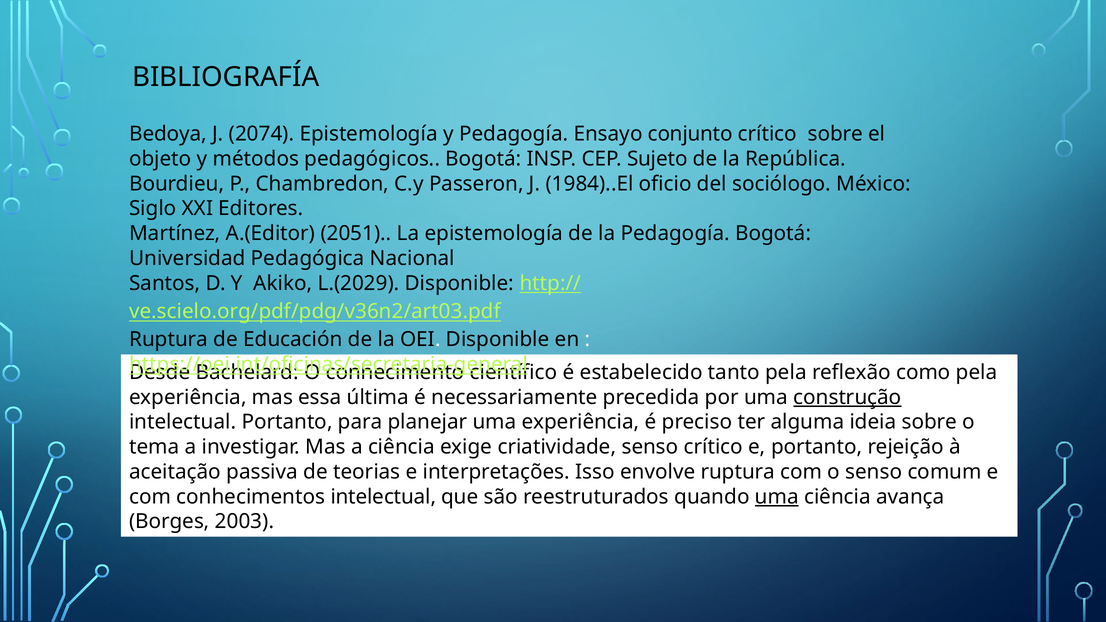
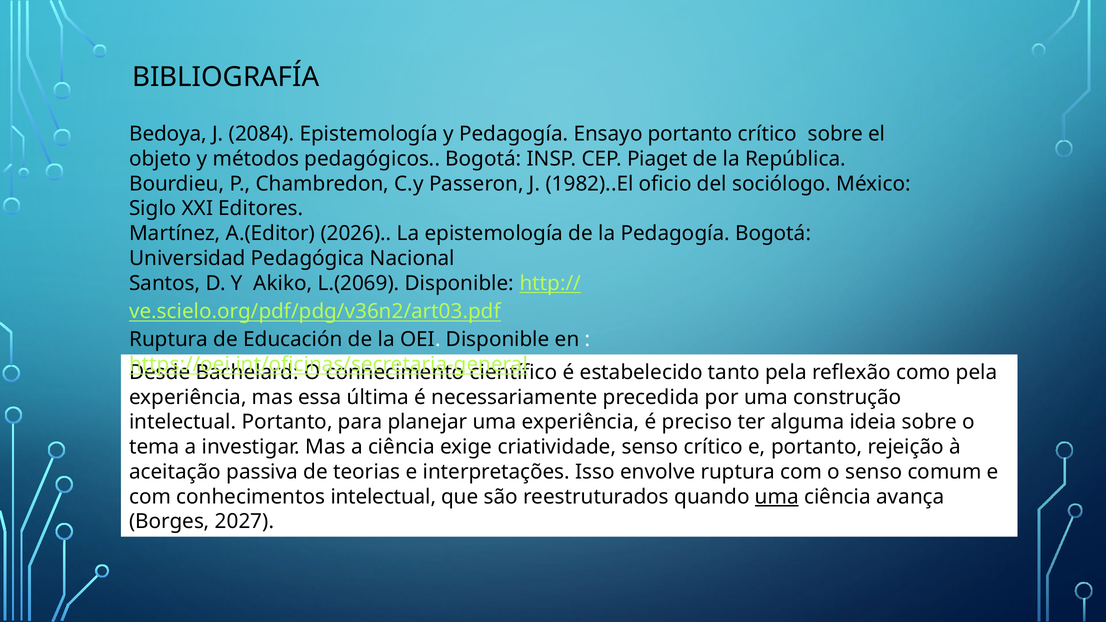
2074: 2074 -> 2084
Ensayo conjunto: conjunto -> portanto
Sujeto: Sujeto -> Piaget
1984)..El: 1984)..El -> 1982)..El
2051: 2051 -> 2026
L.(2029: L.(2029 -> L.(2069
construção underline: present -> none
2003: 2003 -> 2027
